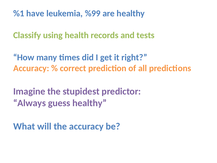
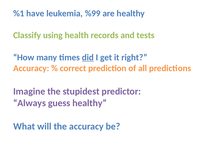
did underline: none -> present
